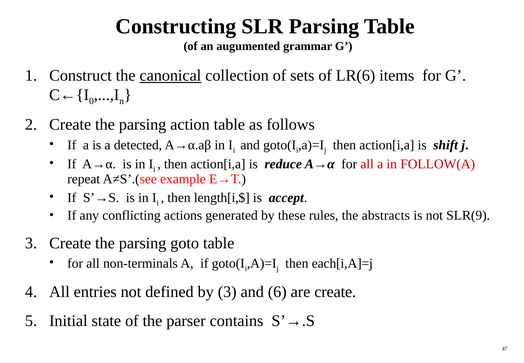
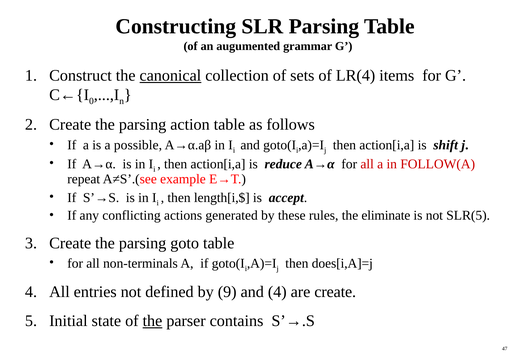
LR(6: LR(6 -> LR(4
detected: detected -> possible
abstracts: abstracts -> eliminate
SLR(9: SLR(9 -> SLR(5
each[i,A]=j: each[i,A]=j -> does[i,A]=j
by 3: 3 -> 9
and 6: 6 -> 4
the at (152, 321) underline: none -> present
